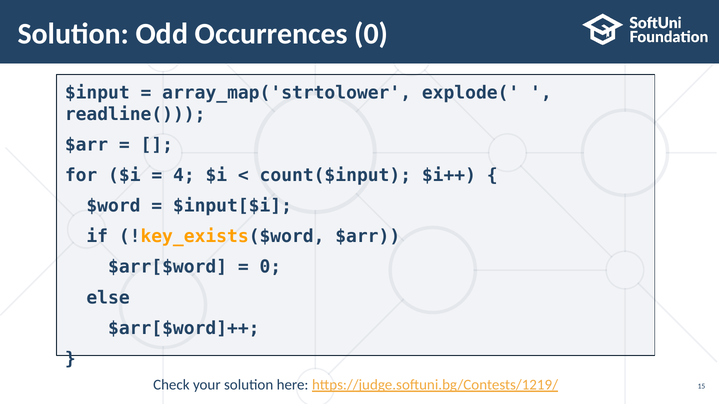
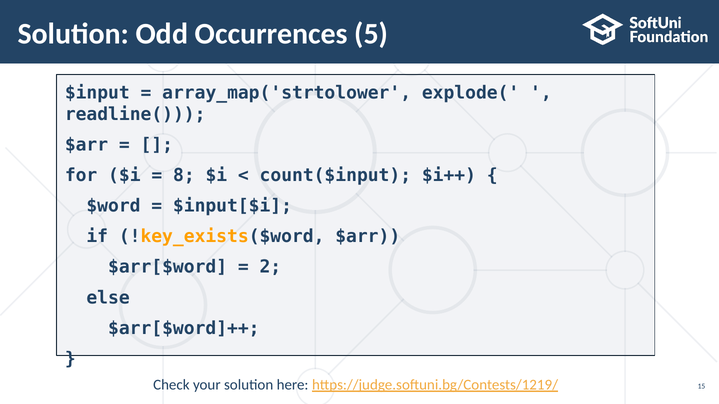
Occurrences 0: 0 -> 5
4: 4 -> 8
0 at (270, 267): 0 -> 2
